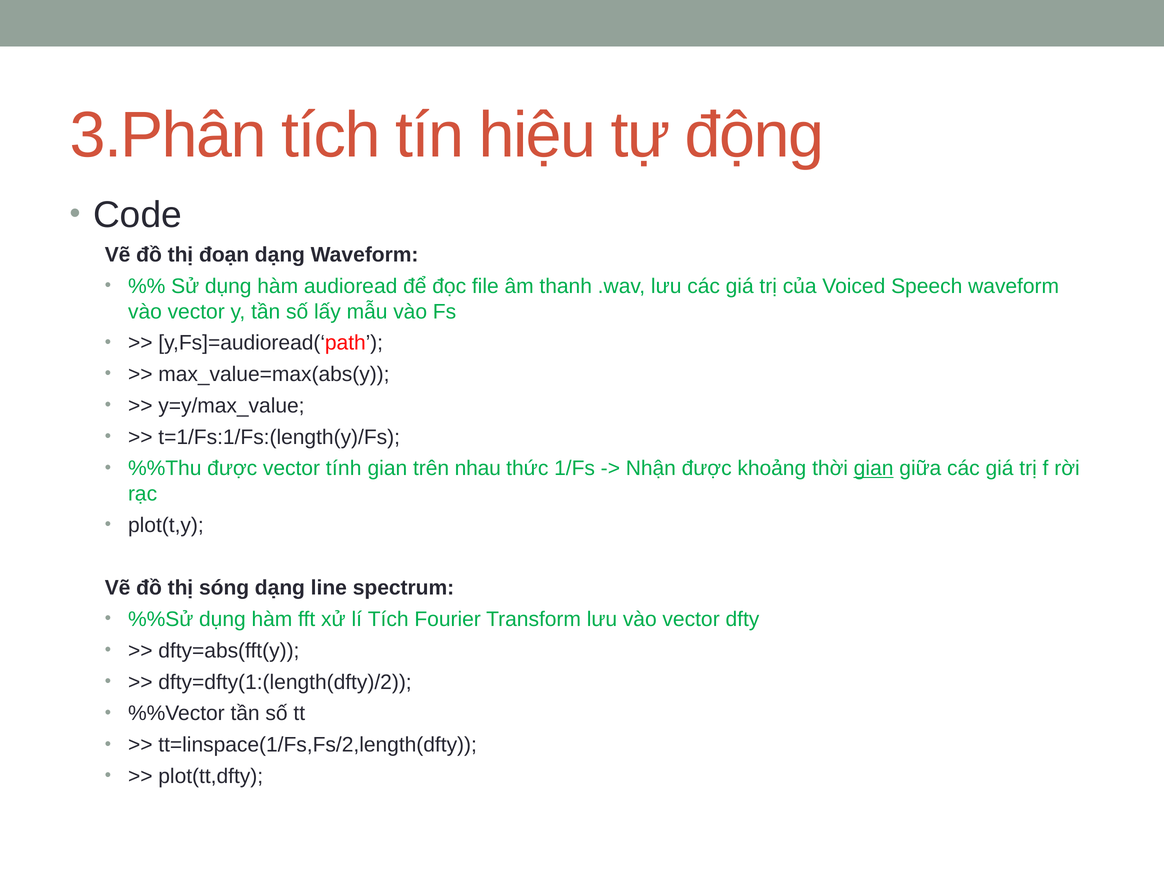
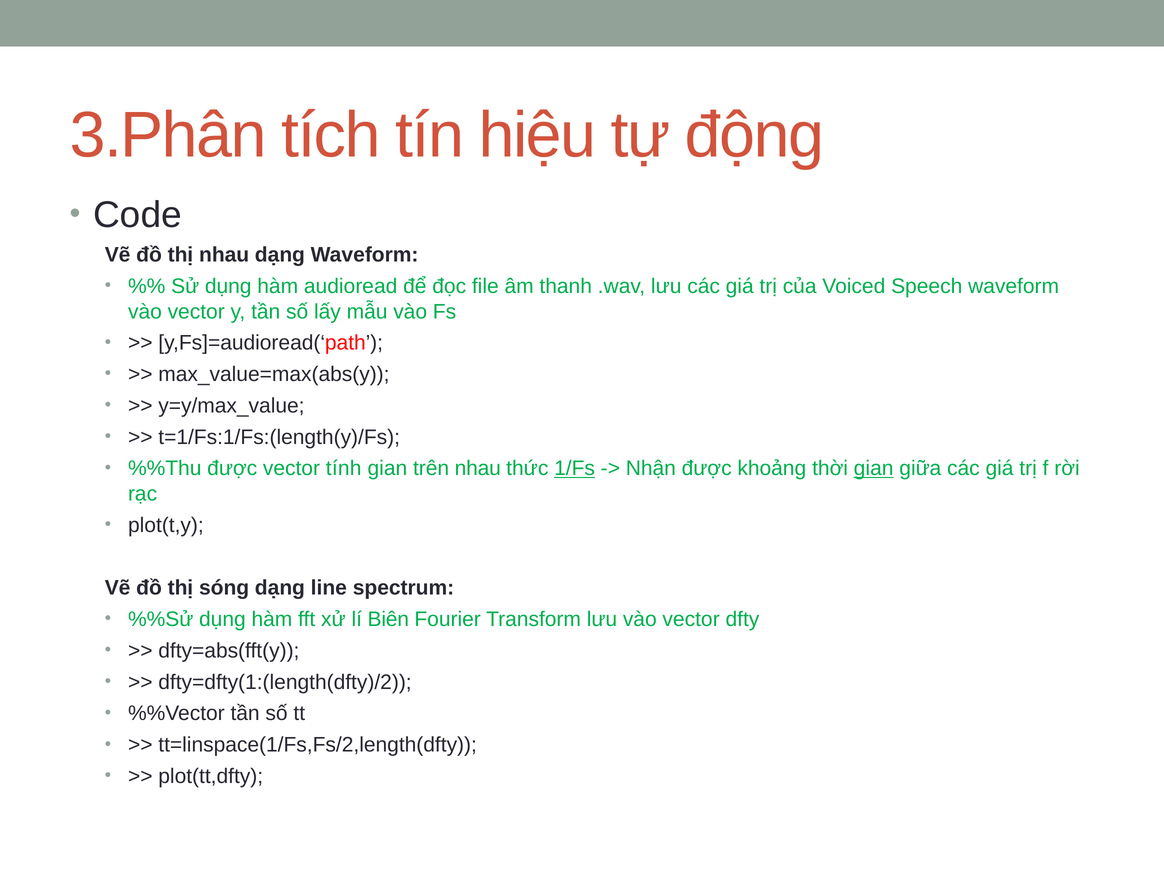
thị đoạn: đoạn -> nhau
1/Fs underline: none -> present
lí Tích: Tích -> Biên
